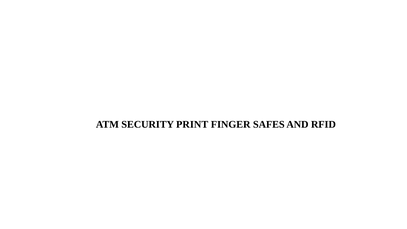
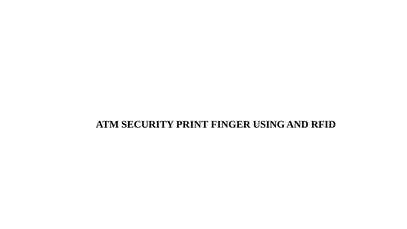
SAFES: SAFES -> USING
